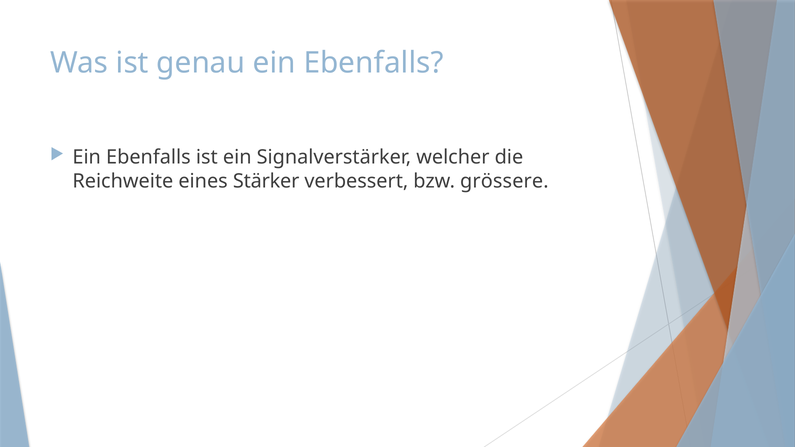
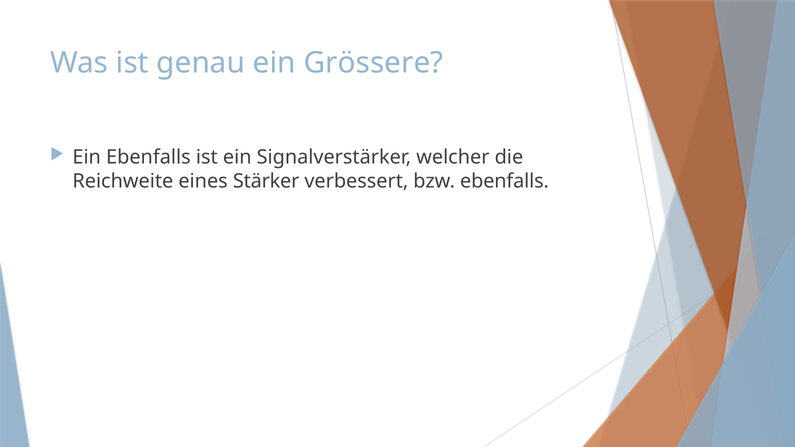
genau ein Ebenfalls: Ebenfalls -> Grössere
bzw grössere: grössere -> ebenfalls
